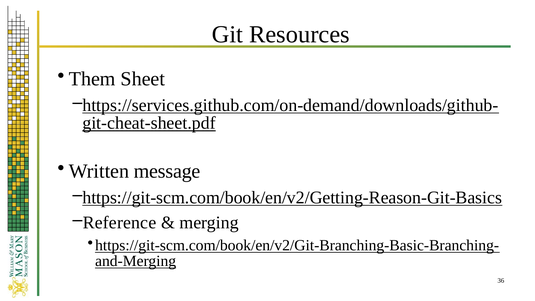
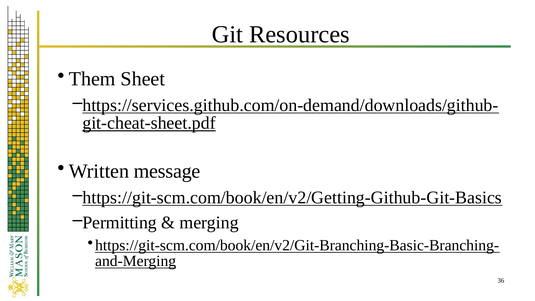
https://git-scm.com/book/en/v2/Getting-Reason-Git-Basics: https://git-scm.com/book/en/v2/Getting-Reason-Git-Basics -> https://git-scm.com/book/en/v2/Getting-Github-Git-Basics
Reference: Reference -> Permitting
